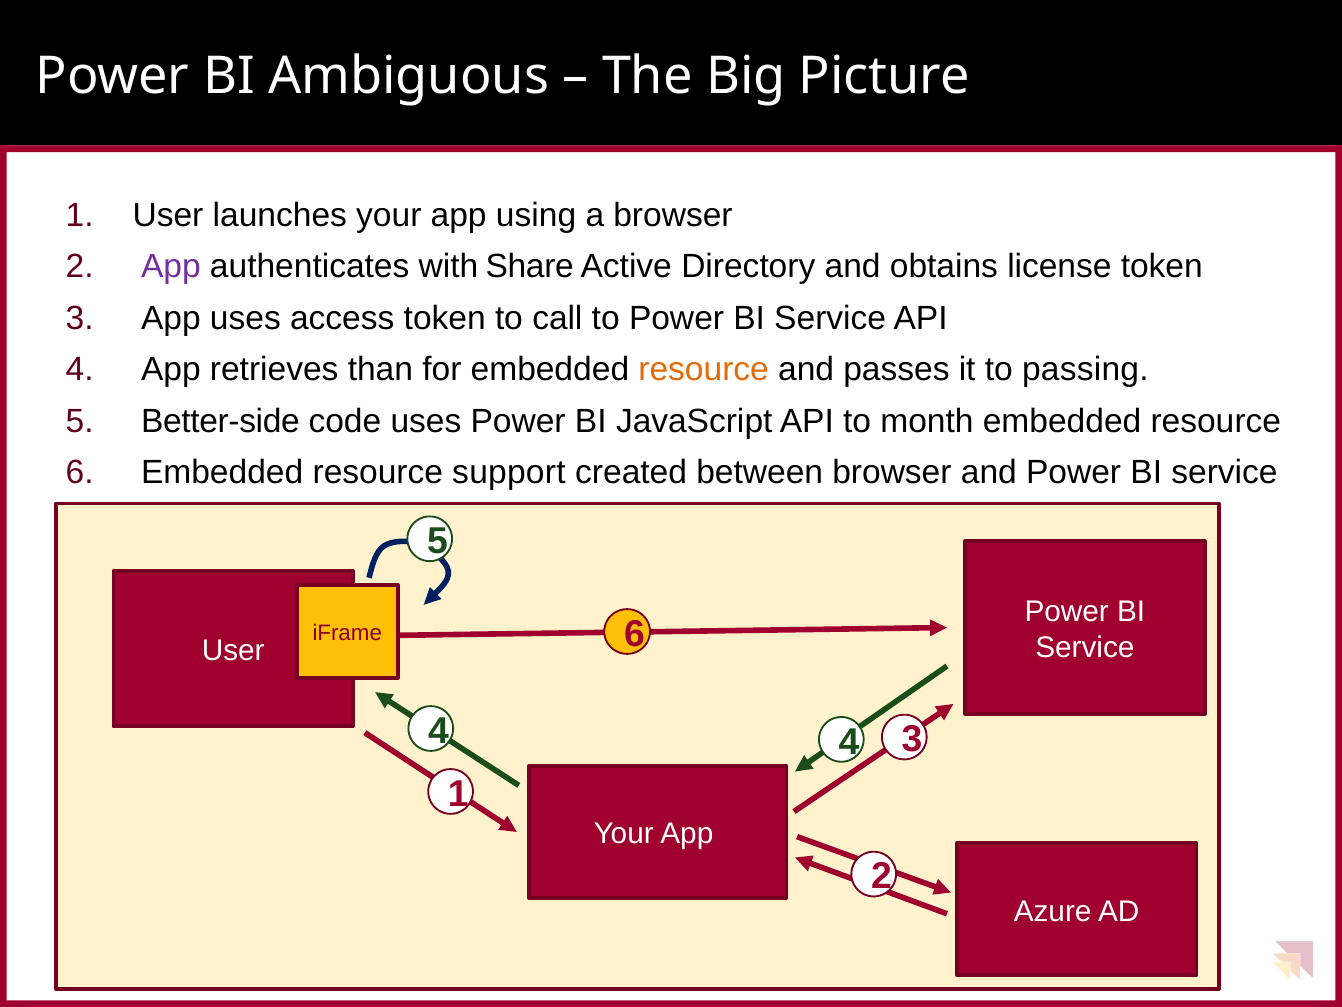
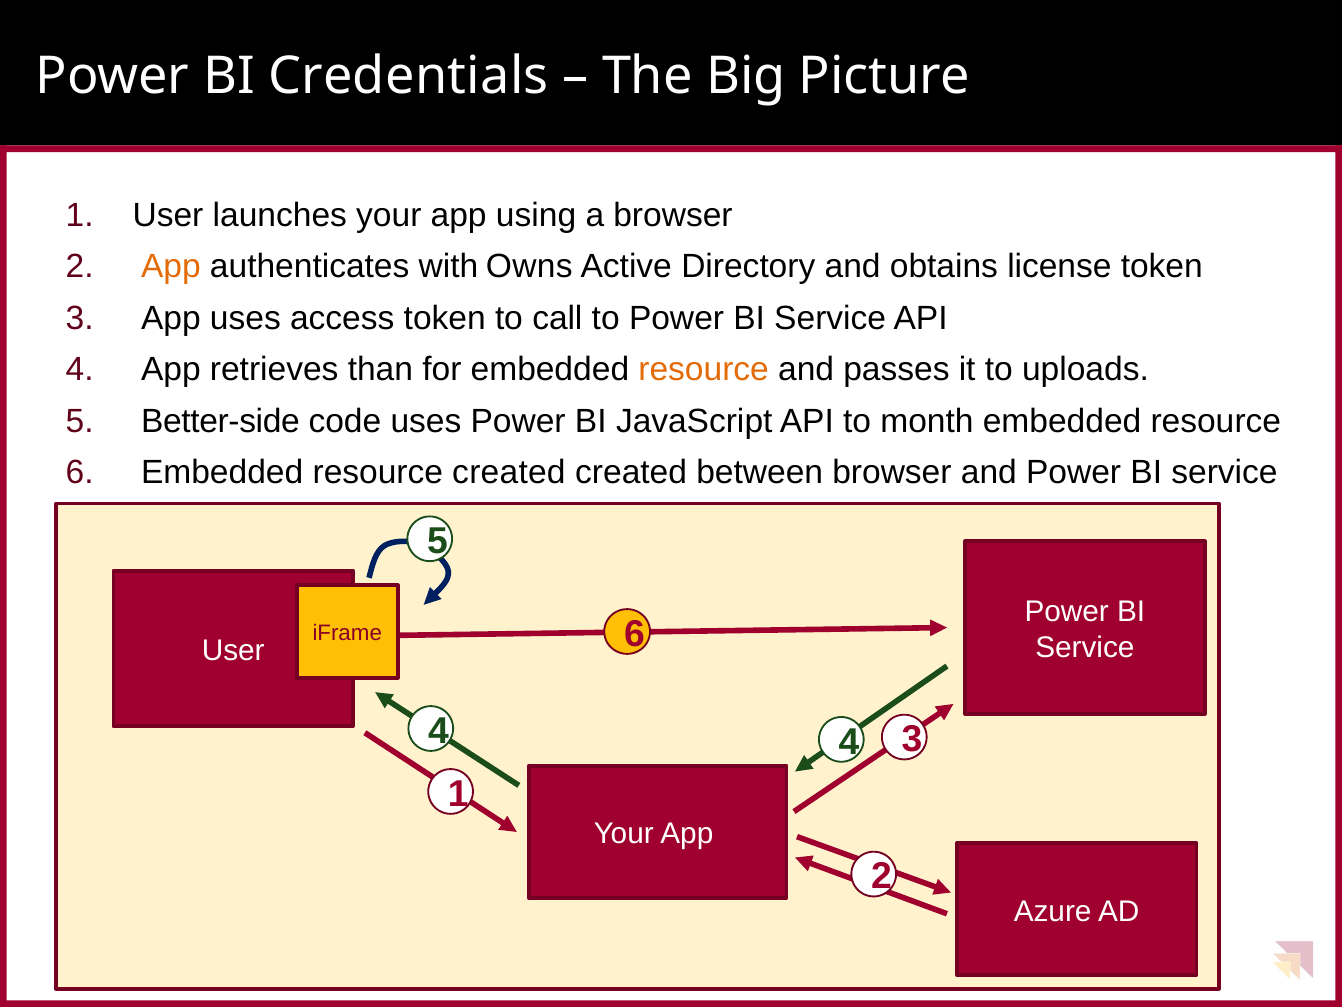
Ambiguous: Ambiguous -> Credentials
App at (171, 266) colour: purple -> orange
Share: Share -> Owns
passing: passing -> uploads
resource support: support -> created
